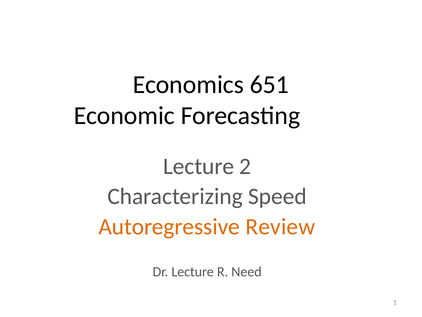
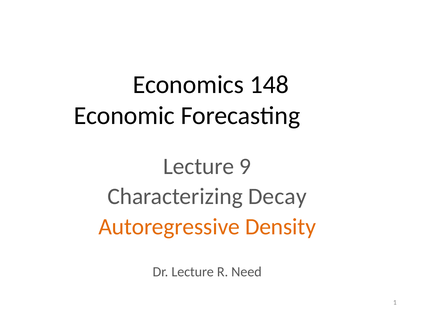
651: 651 -> 148
2: 2 -> 9
Speed: Speed -> Decay
Review: Review -> Density
